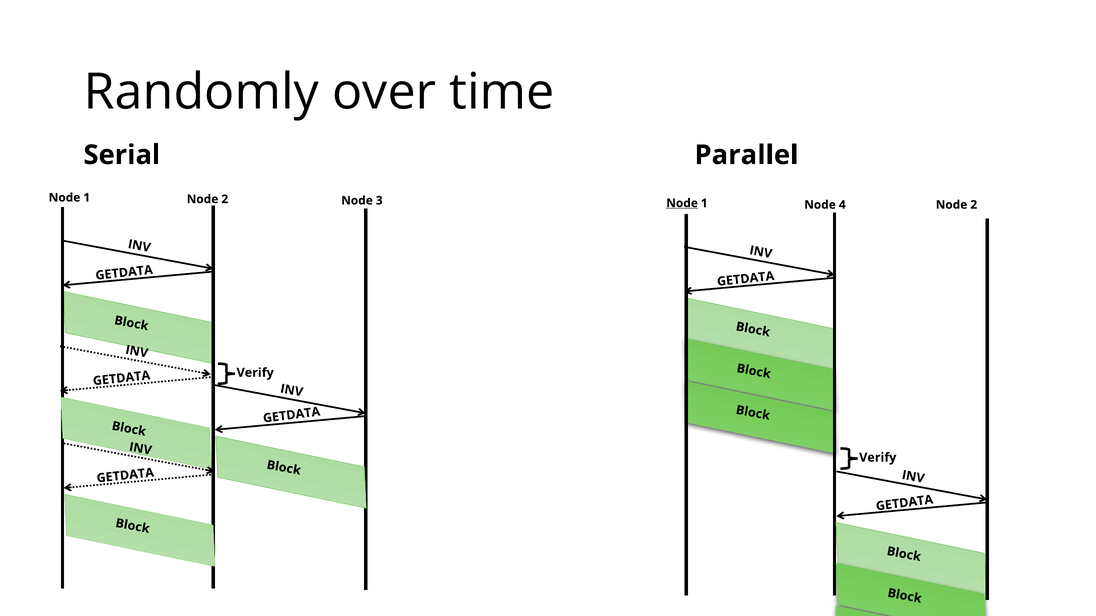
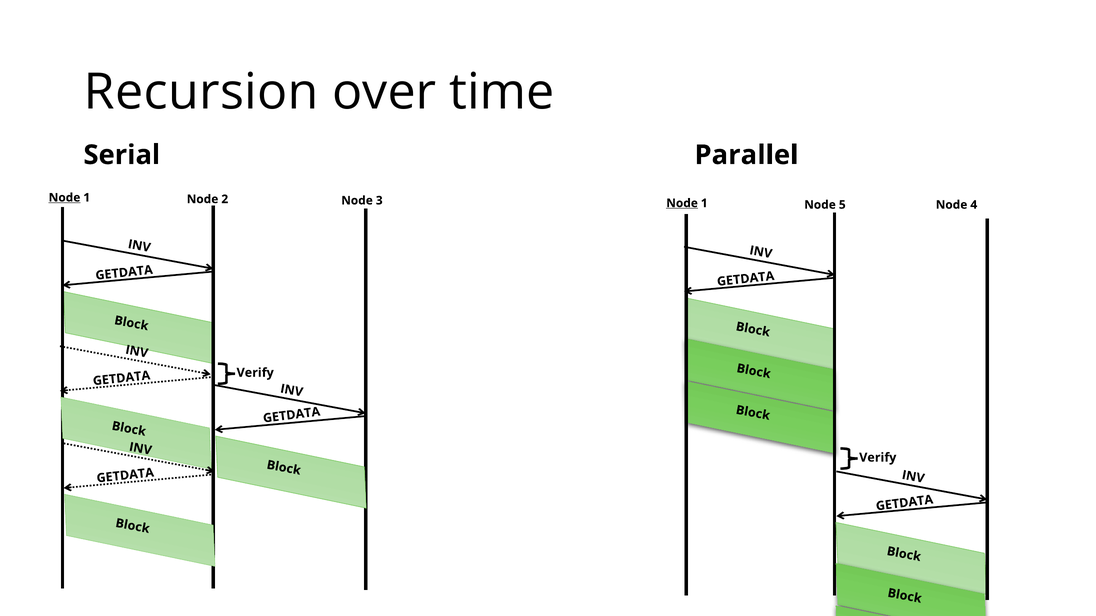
Randomly: Randomly -> Recursion
Node at (64, 198) underline: none -> present
4: 4 -> 5
2 at (974, 205): 2 -> 4
